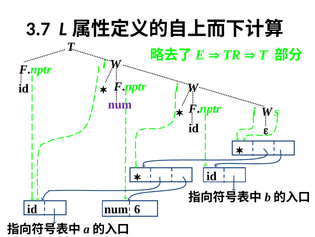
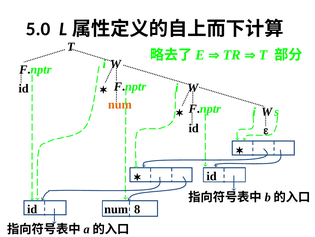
3.7: 3.7 -> 5.0
num at (120, 104) colour: purple -> orange
6: 6 -> 8
